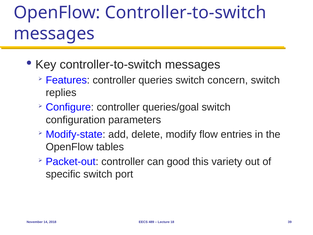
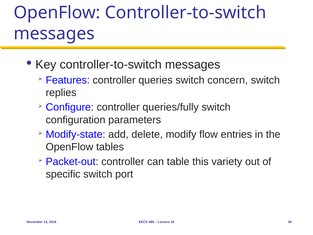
queries/goal: queries/goal -> queries/fully
good: good -> table
